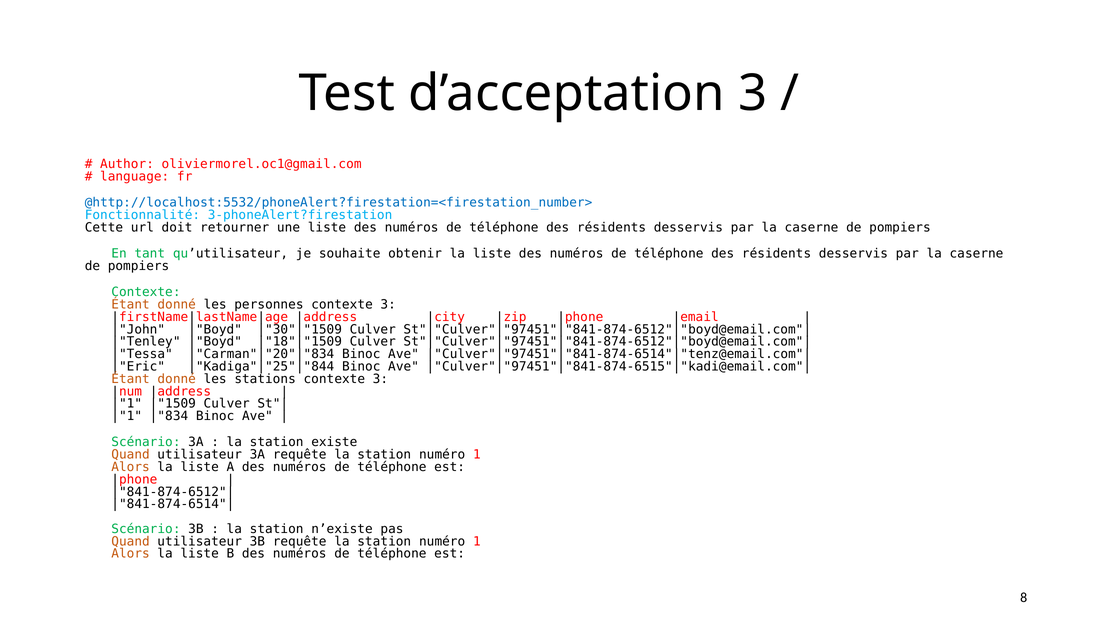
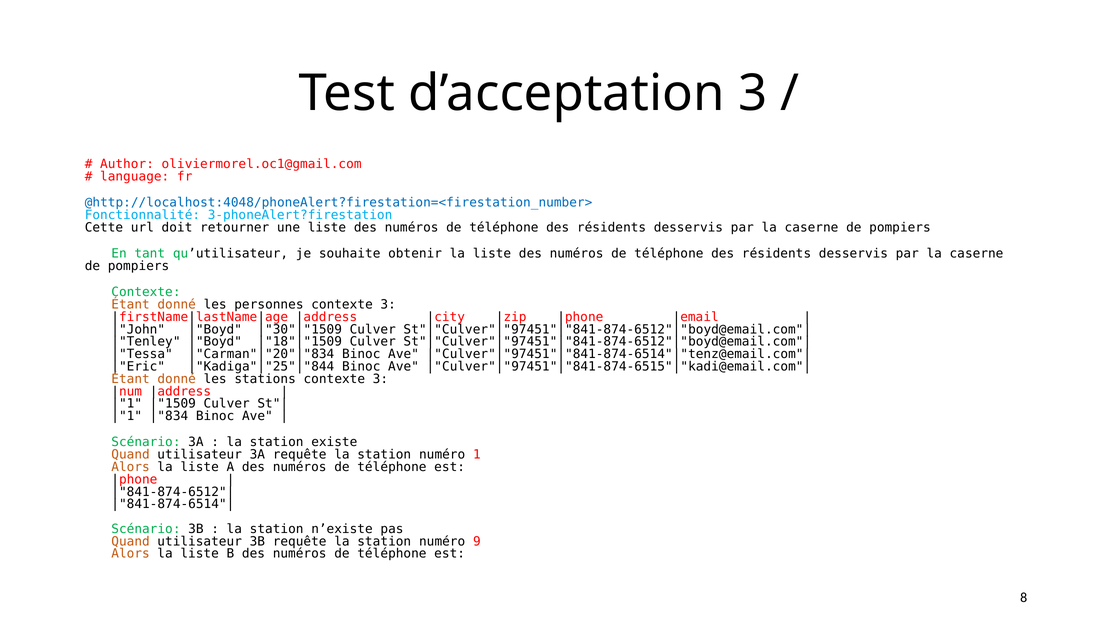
@http://localhost:5532/phoneAlert?firestation=<firestation_number>: @http://localhost:5532/phoneAlert?firestation=<firestation_number> -> @http://localhost:4048/phoneAlert?firestation=<firestation_number>
1 at (477, 541): 1 -> 9
